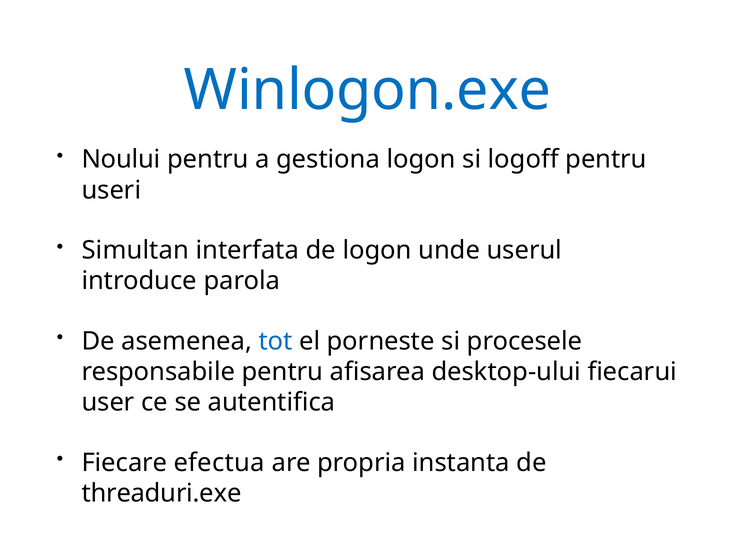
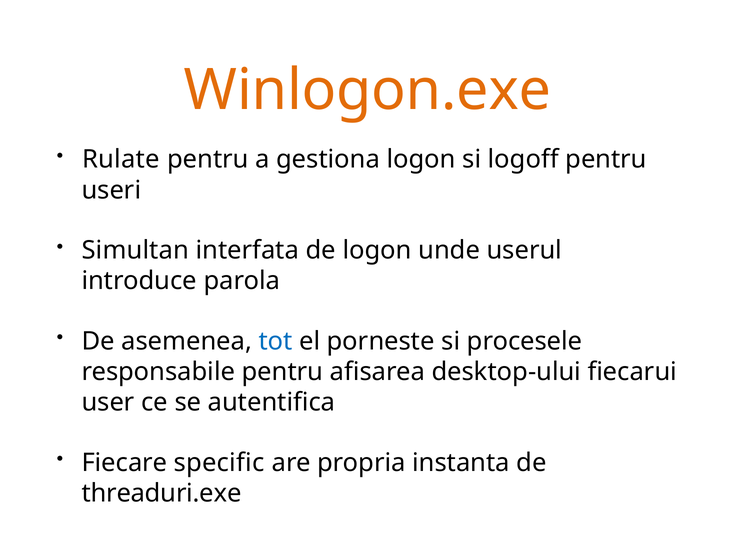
Winlogon.exe colour: blue -> orange
Noului: Noului -> Rulate
efectua: efectua -> specific
